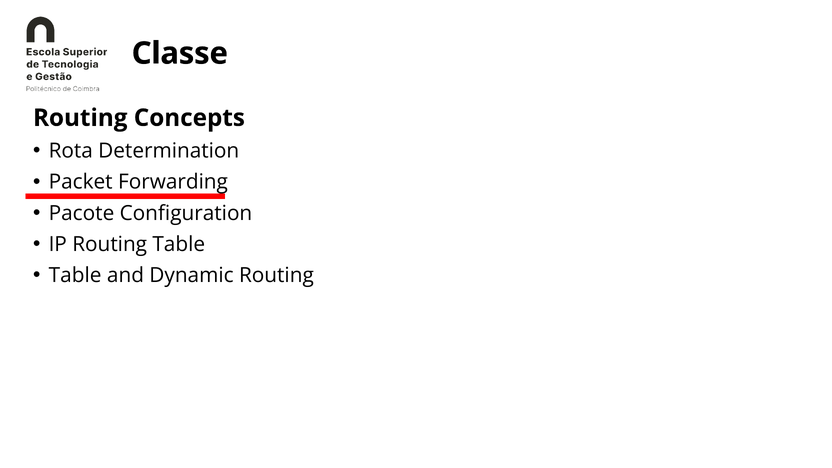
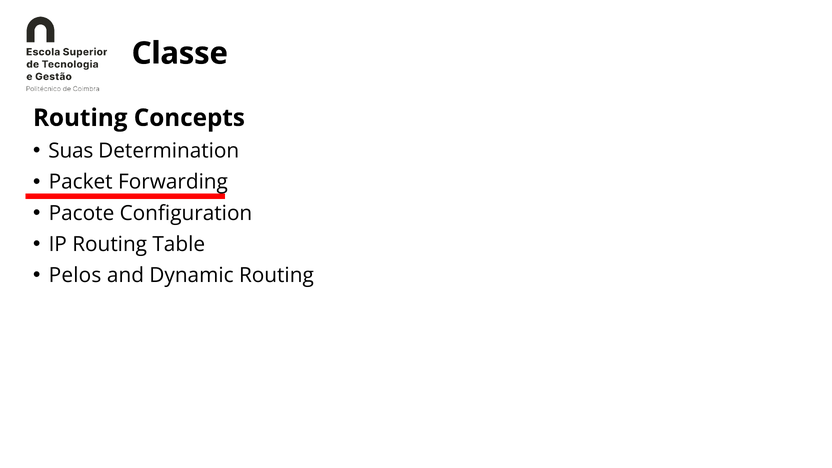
Rota: Rota -> Suas
Table at (75, 275): Table -> Pelos
